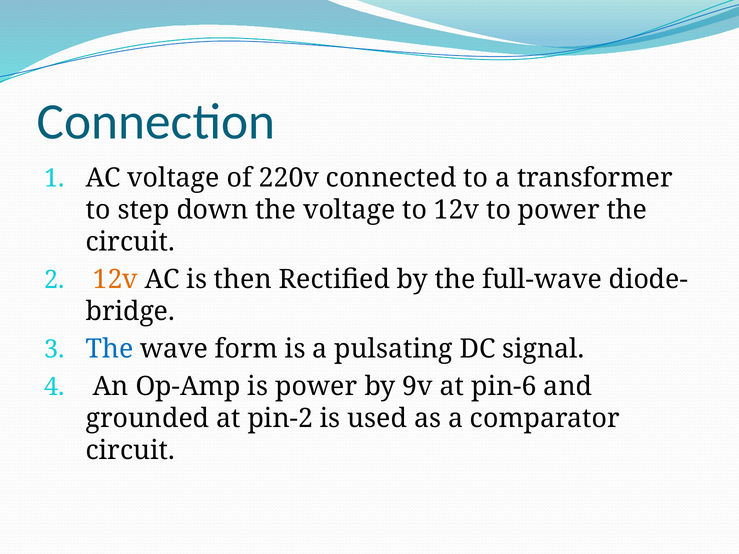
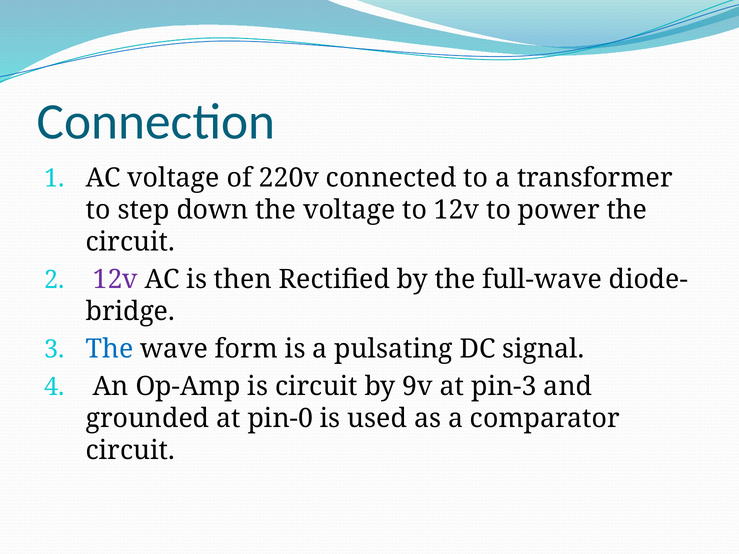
12v at (115, 280) colour: orange -> purple
is power: power -> circuit
pin-6: pin-6 -> pin-3
pin-2: pin-2 -> pin-0
